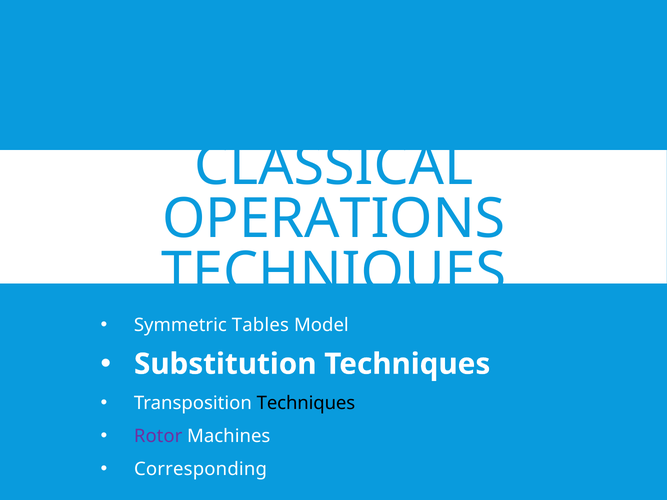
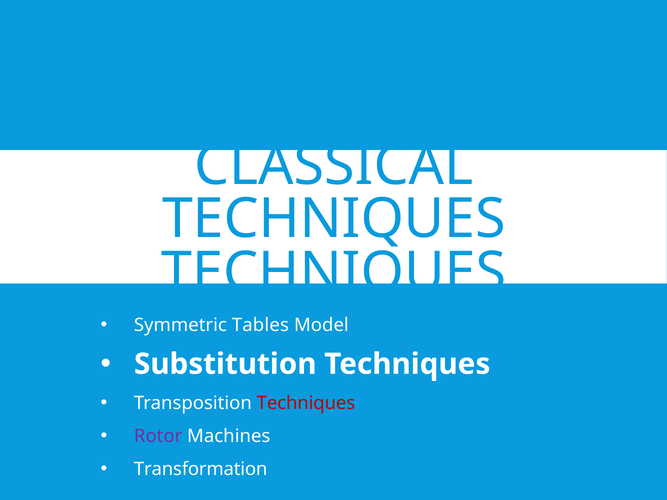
OPERATIONS at (334, 219): OPERATIONS -> TECHNIQUES
Techniques at (306, 403) colour: black -> red
Corresponding: Corresponding -> Transformation
